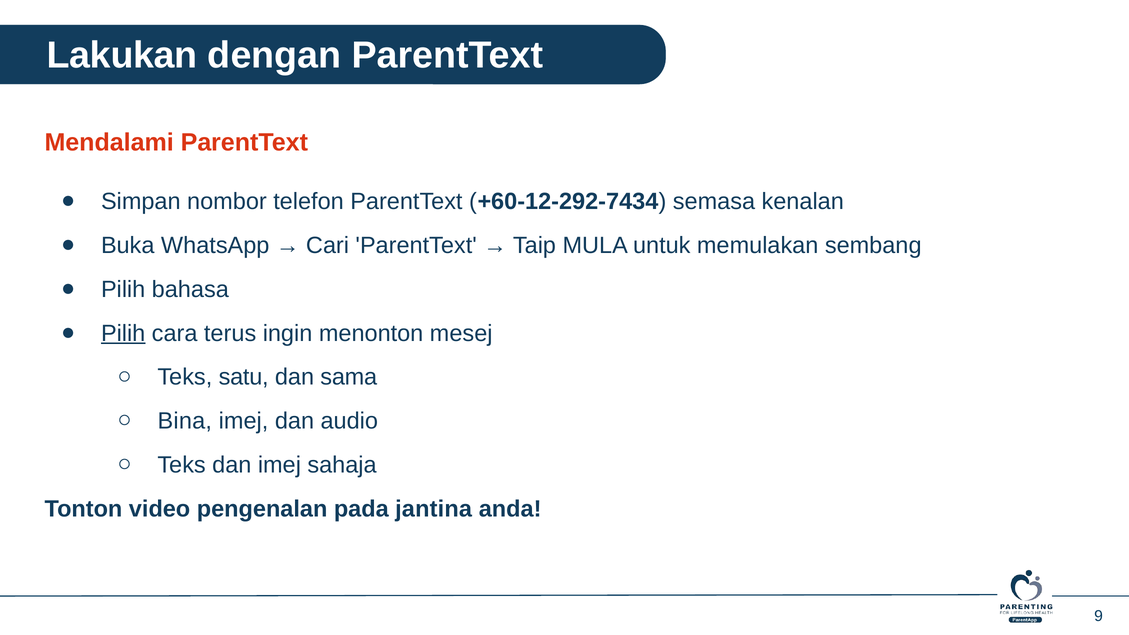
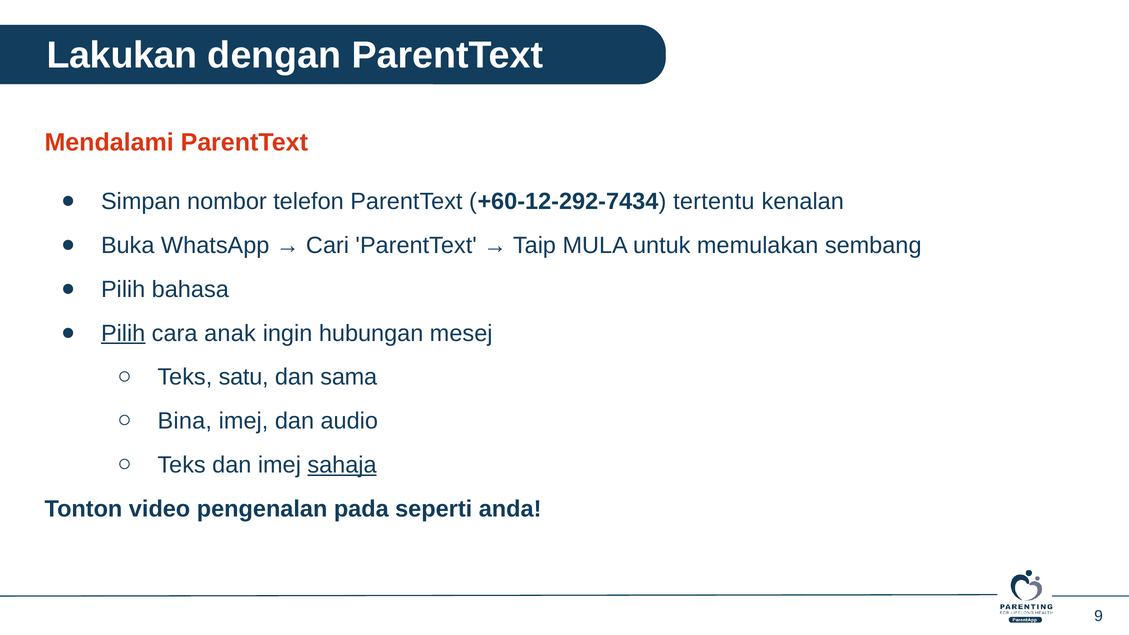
semasa: semasa -> tertentu
terus: terus -> anak
menonton: menonton -> hubungan
sahaja underline: none -> present
jantina: jantina -> seperti
